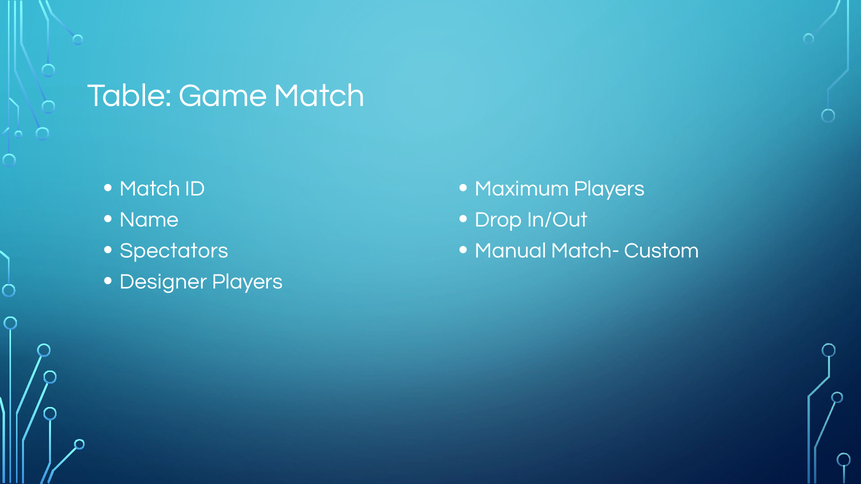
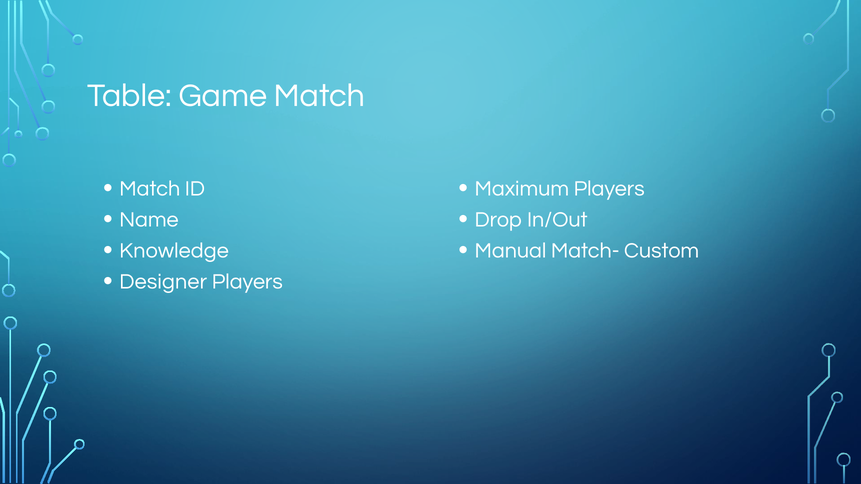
Spectators: Spectators -> Knowledge
